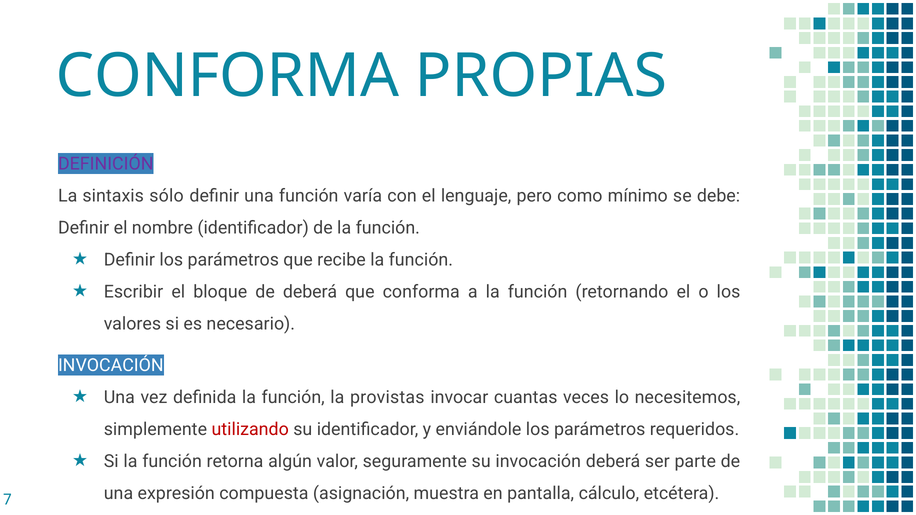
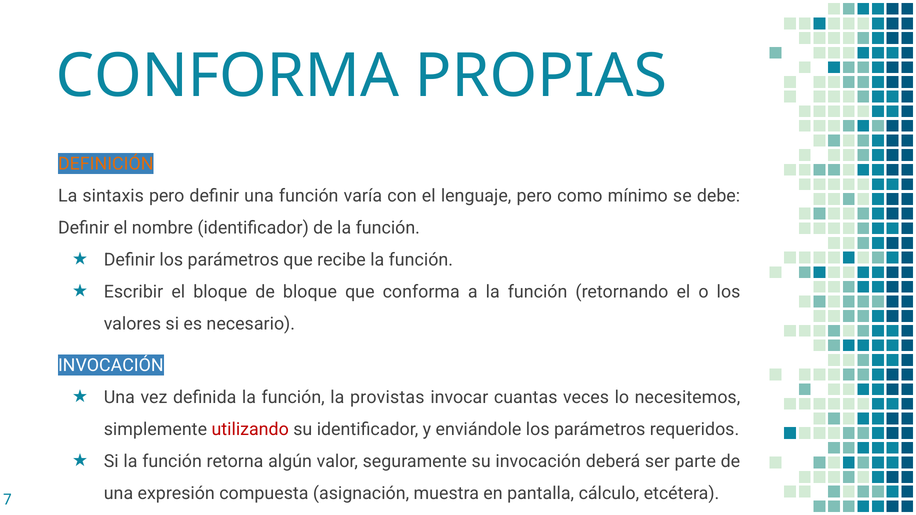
DEFINICIÓN colour: purple -> orange
sintaxis sólo: sólo -> pero
de deberá: deberá -> bloque
